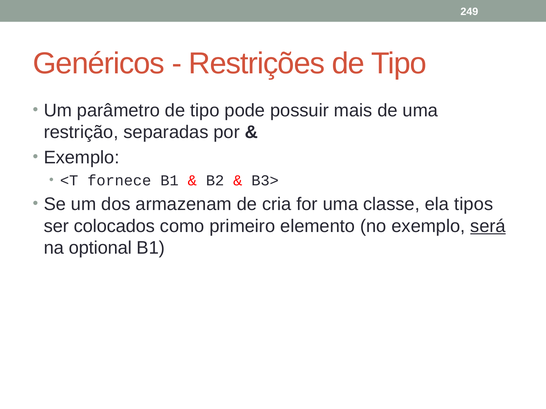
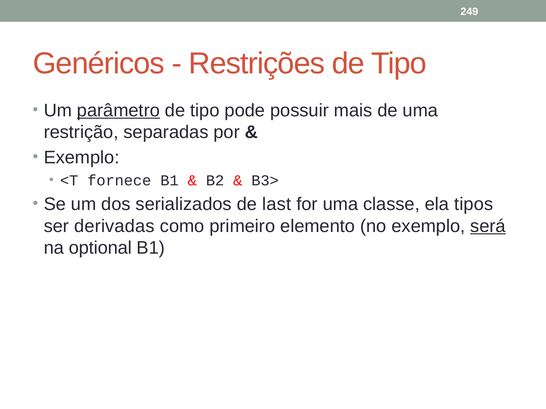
parâmetro underline: none -> present
armazenam: armazenam -> serializados
cria: cria -> last
colocados: colocados -> derivadas
